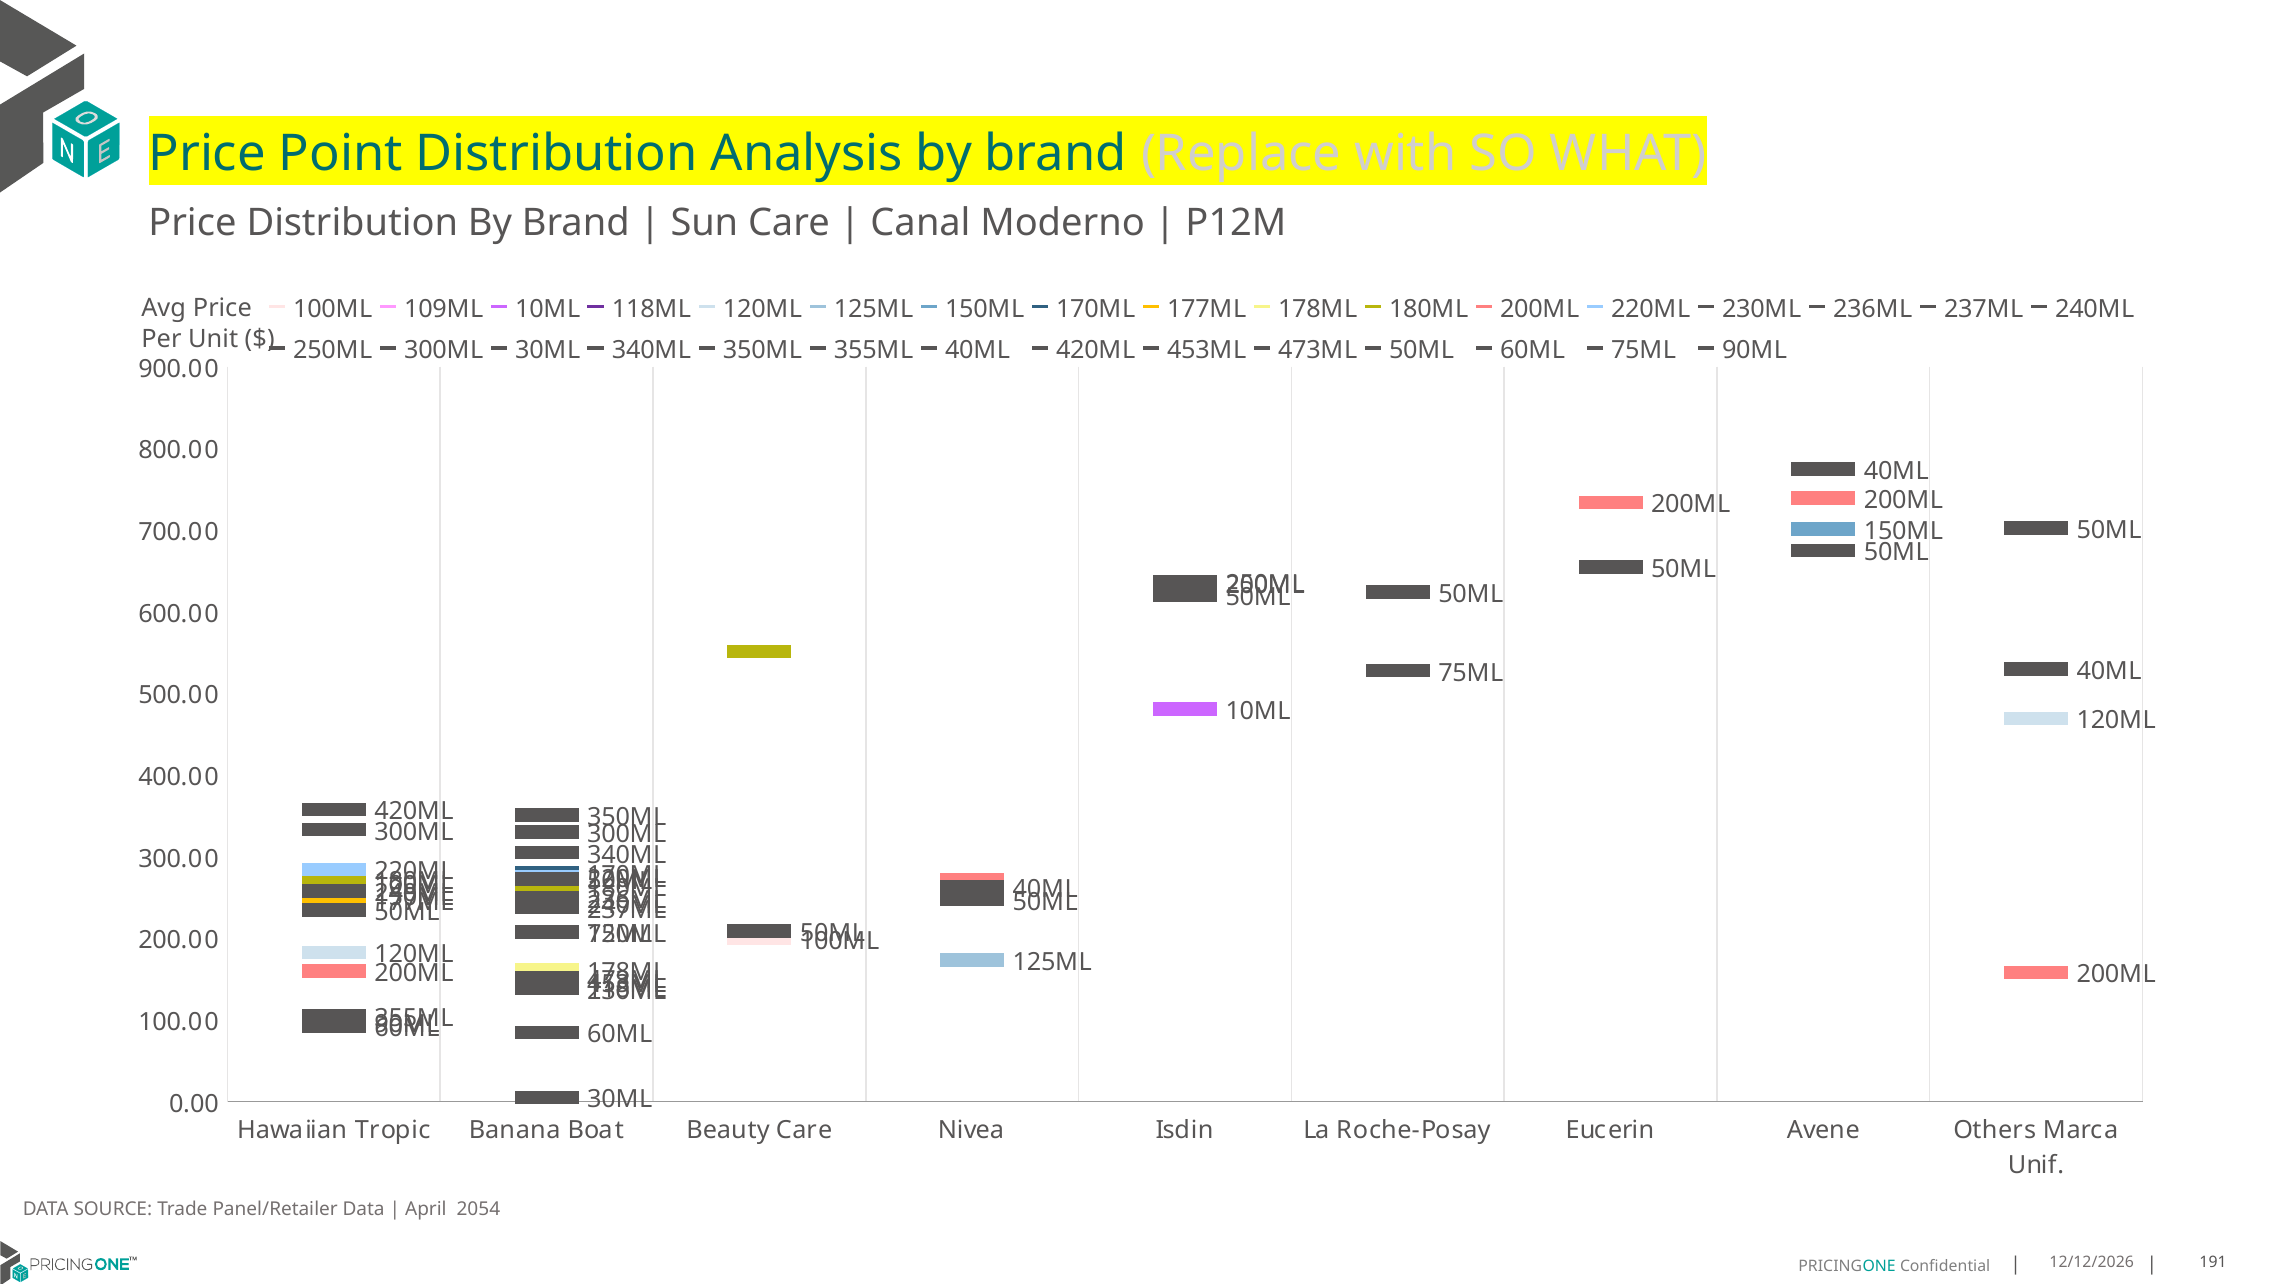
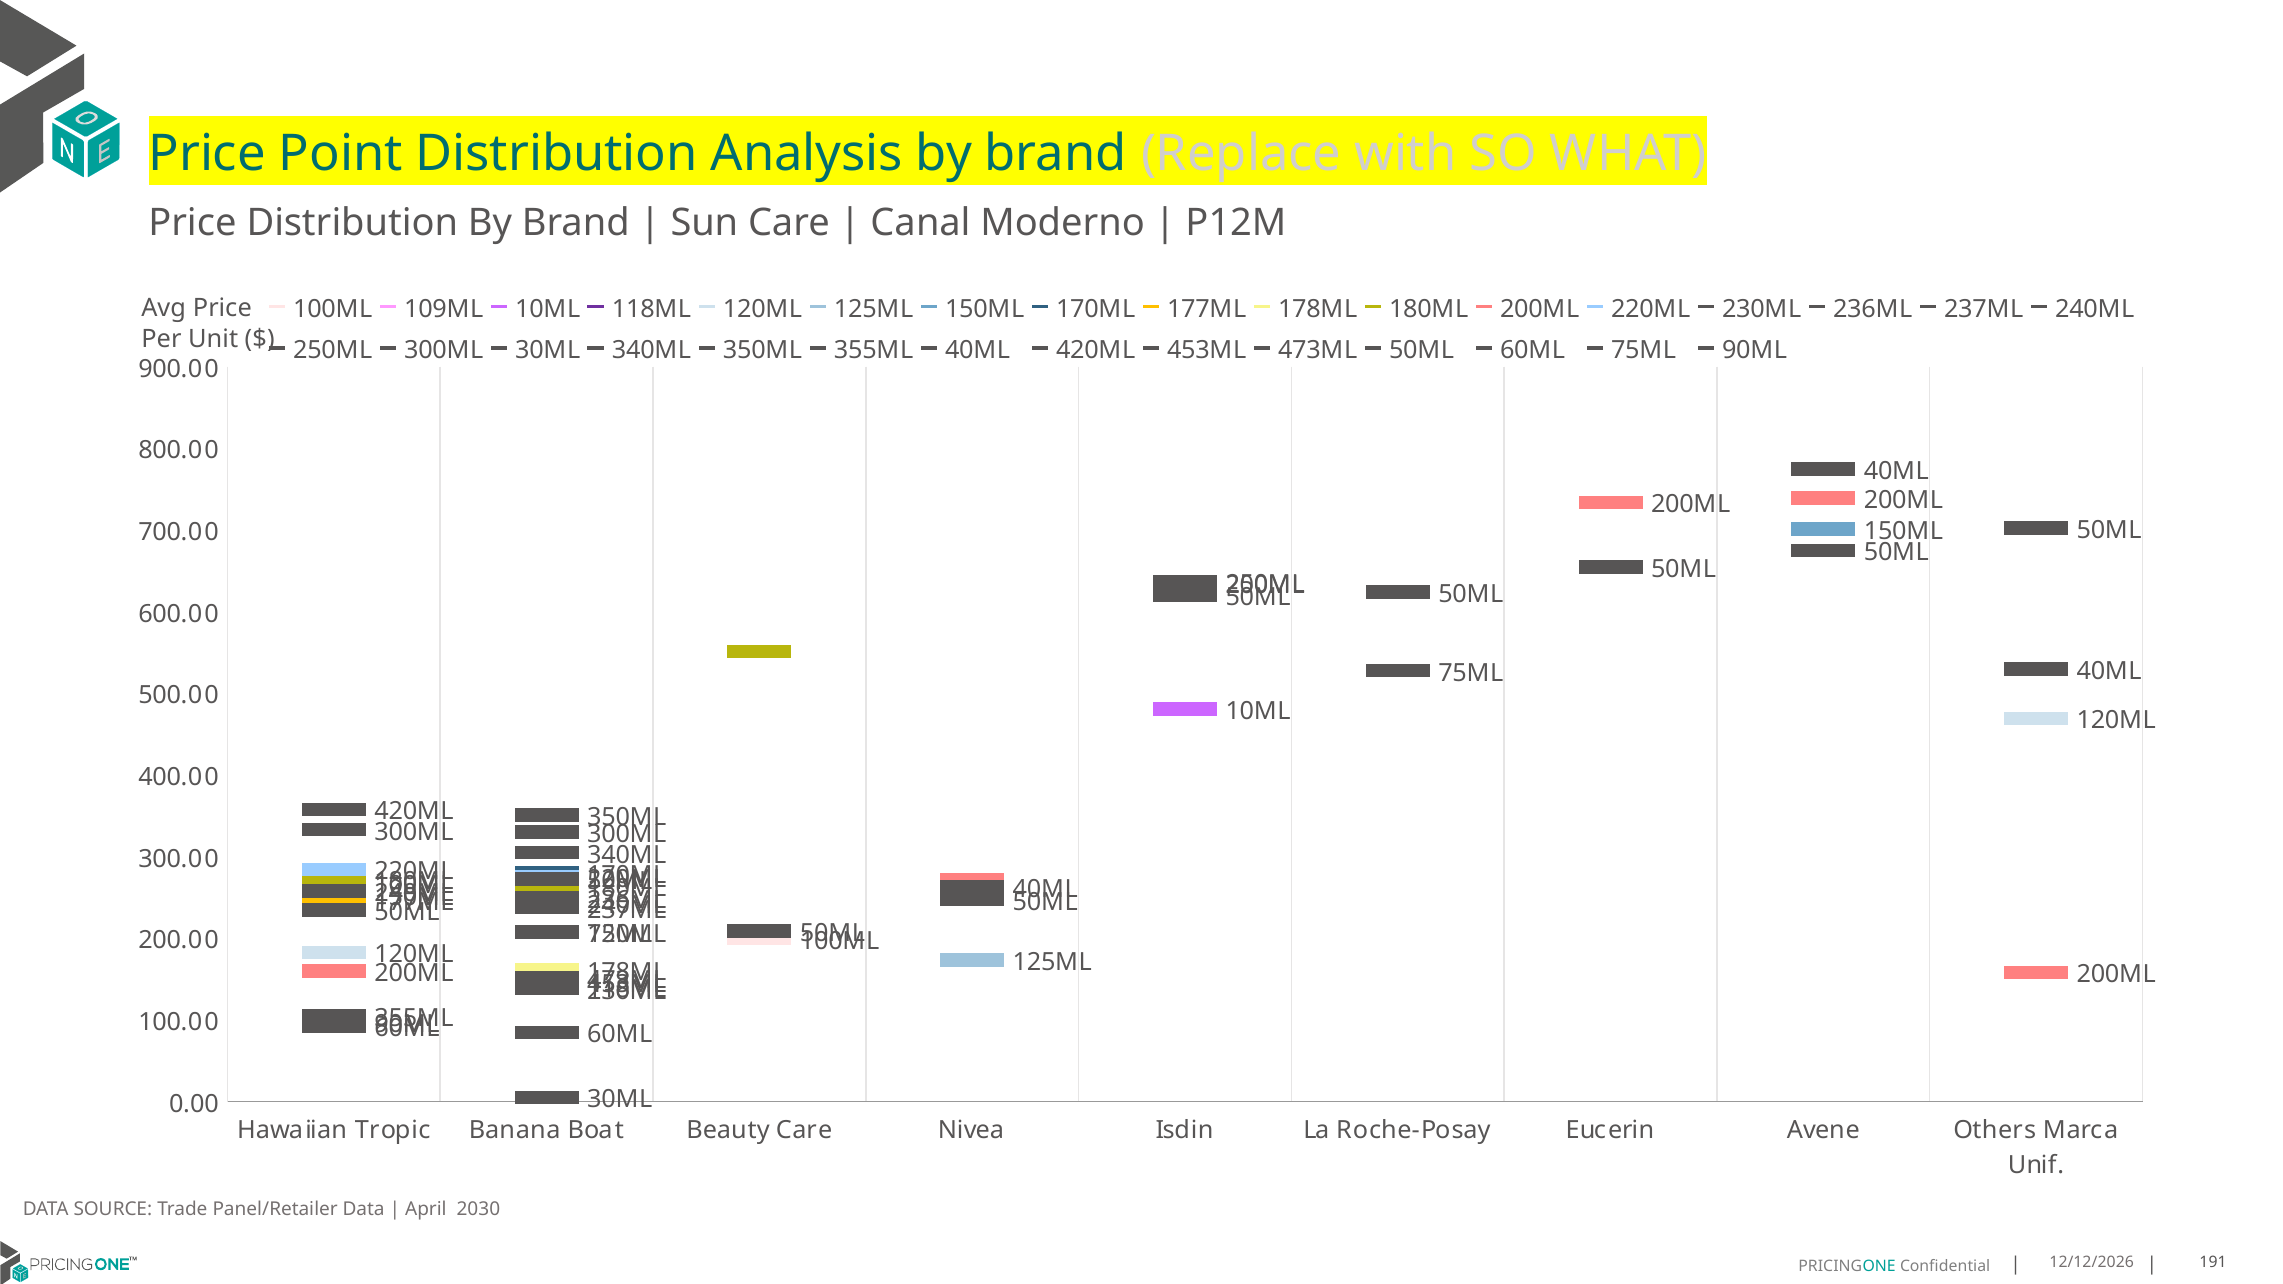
2054: 2054 -> 2030
